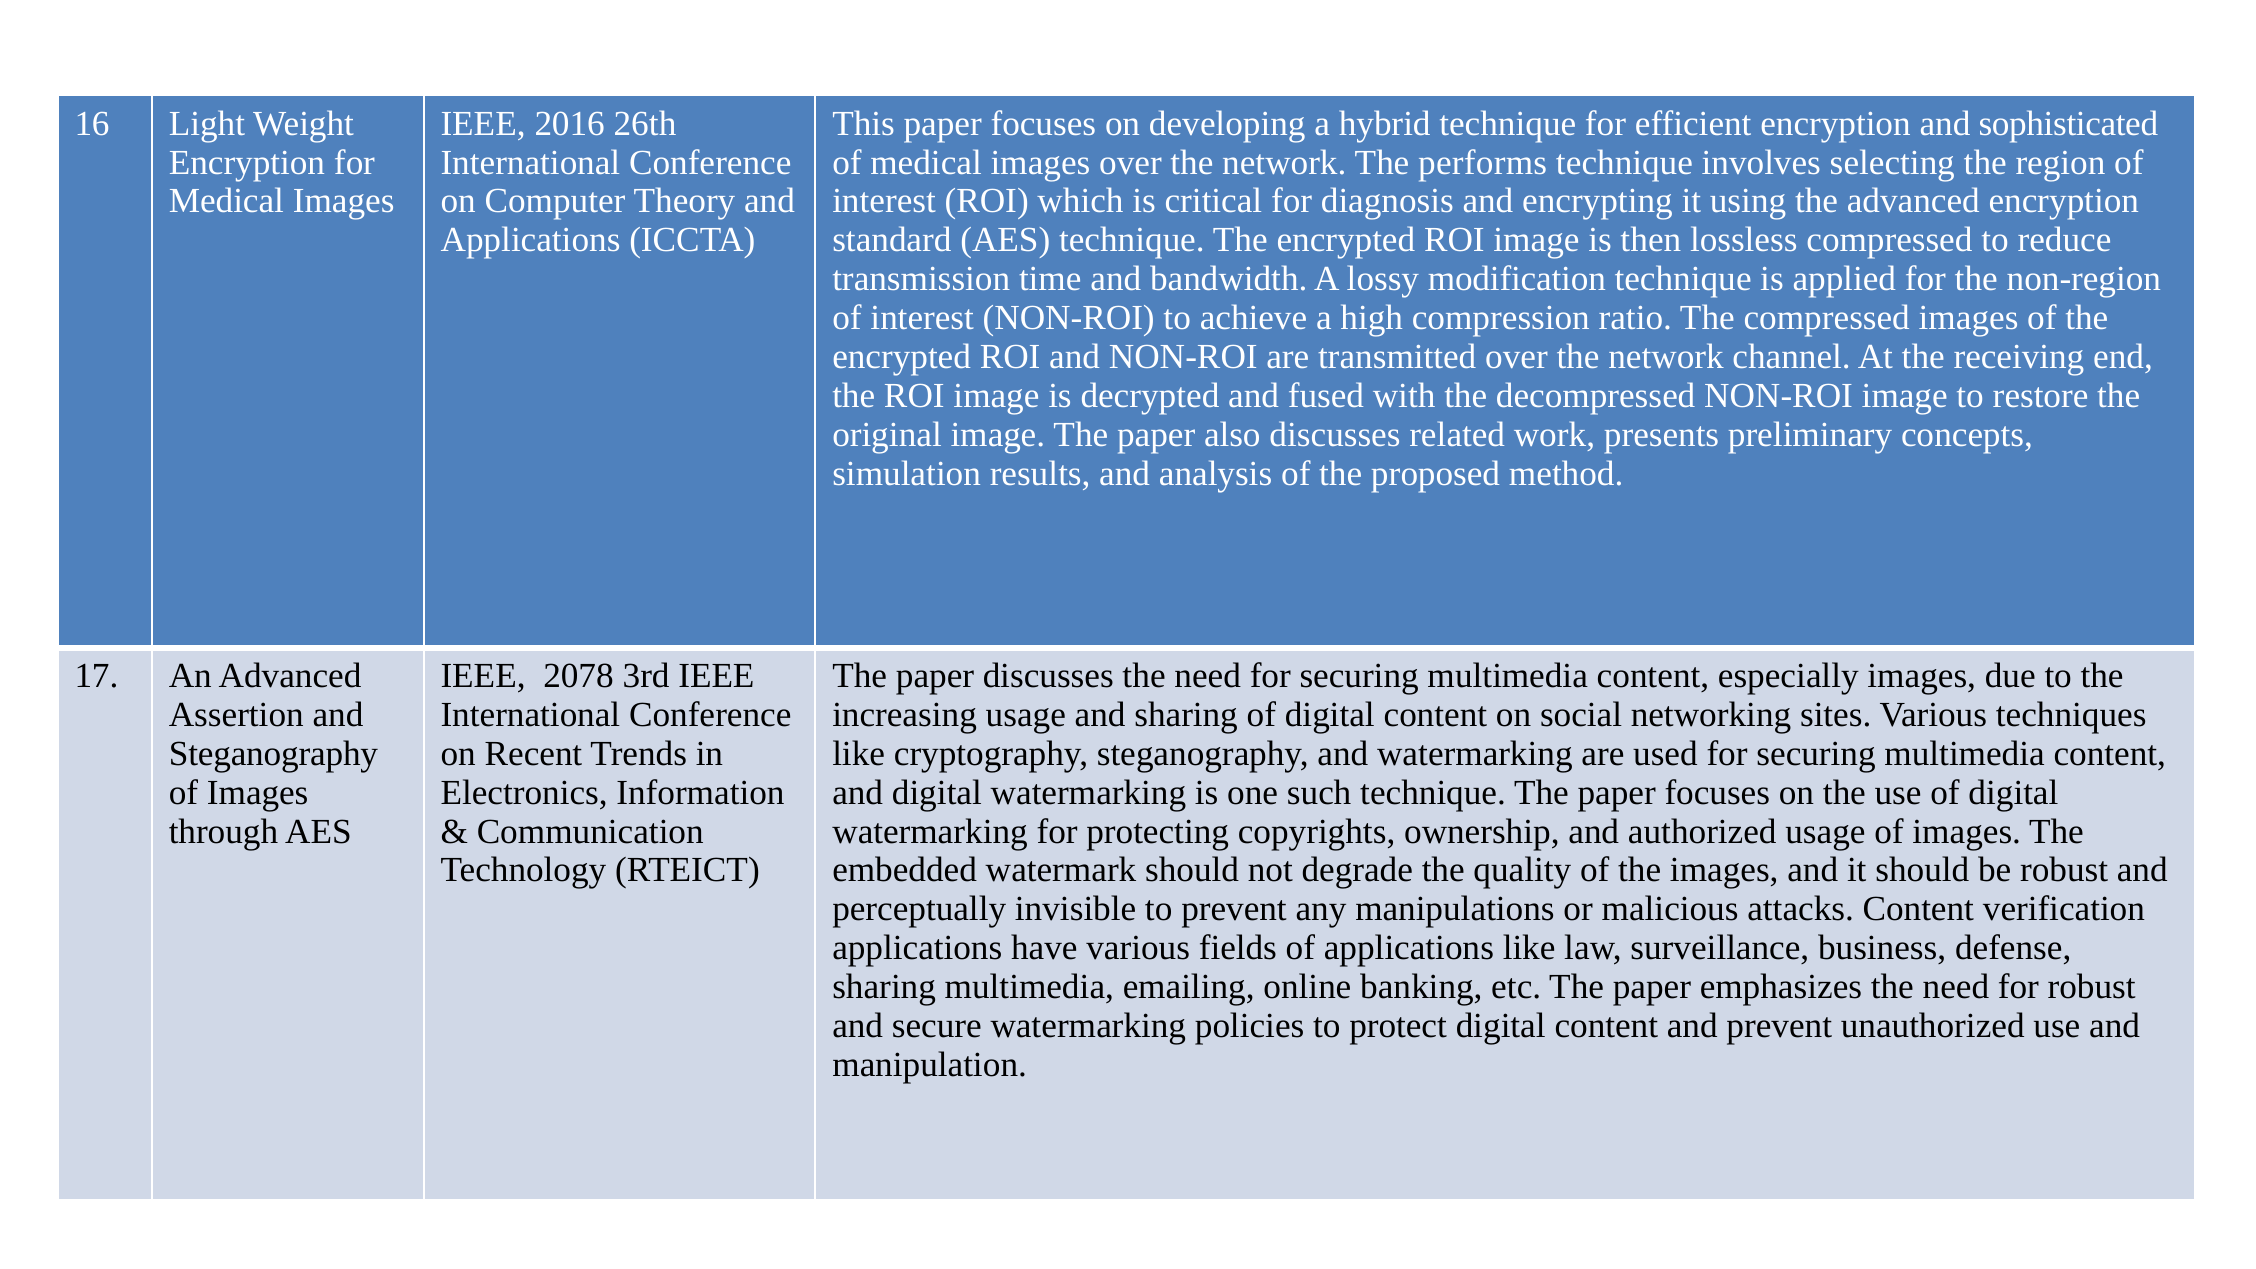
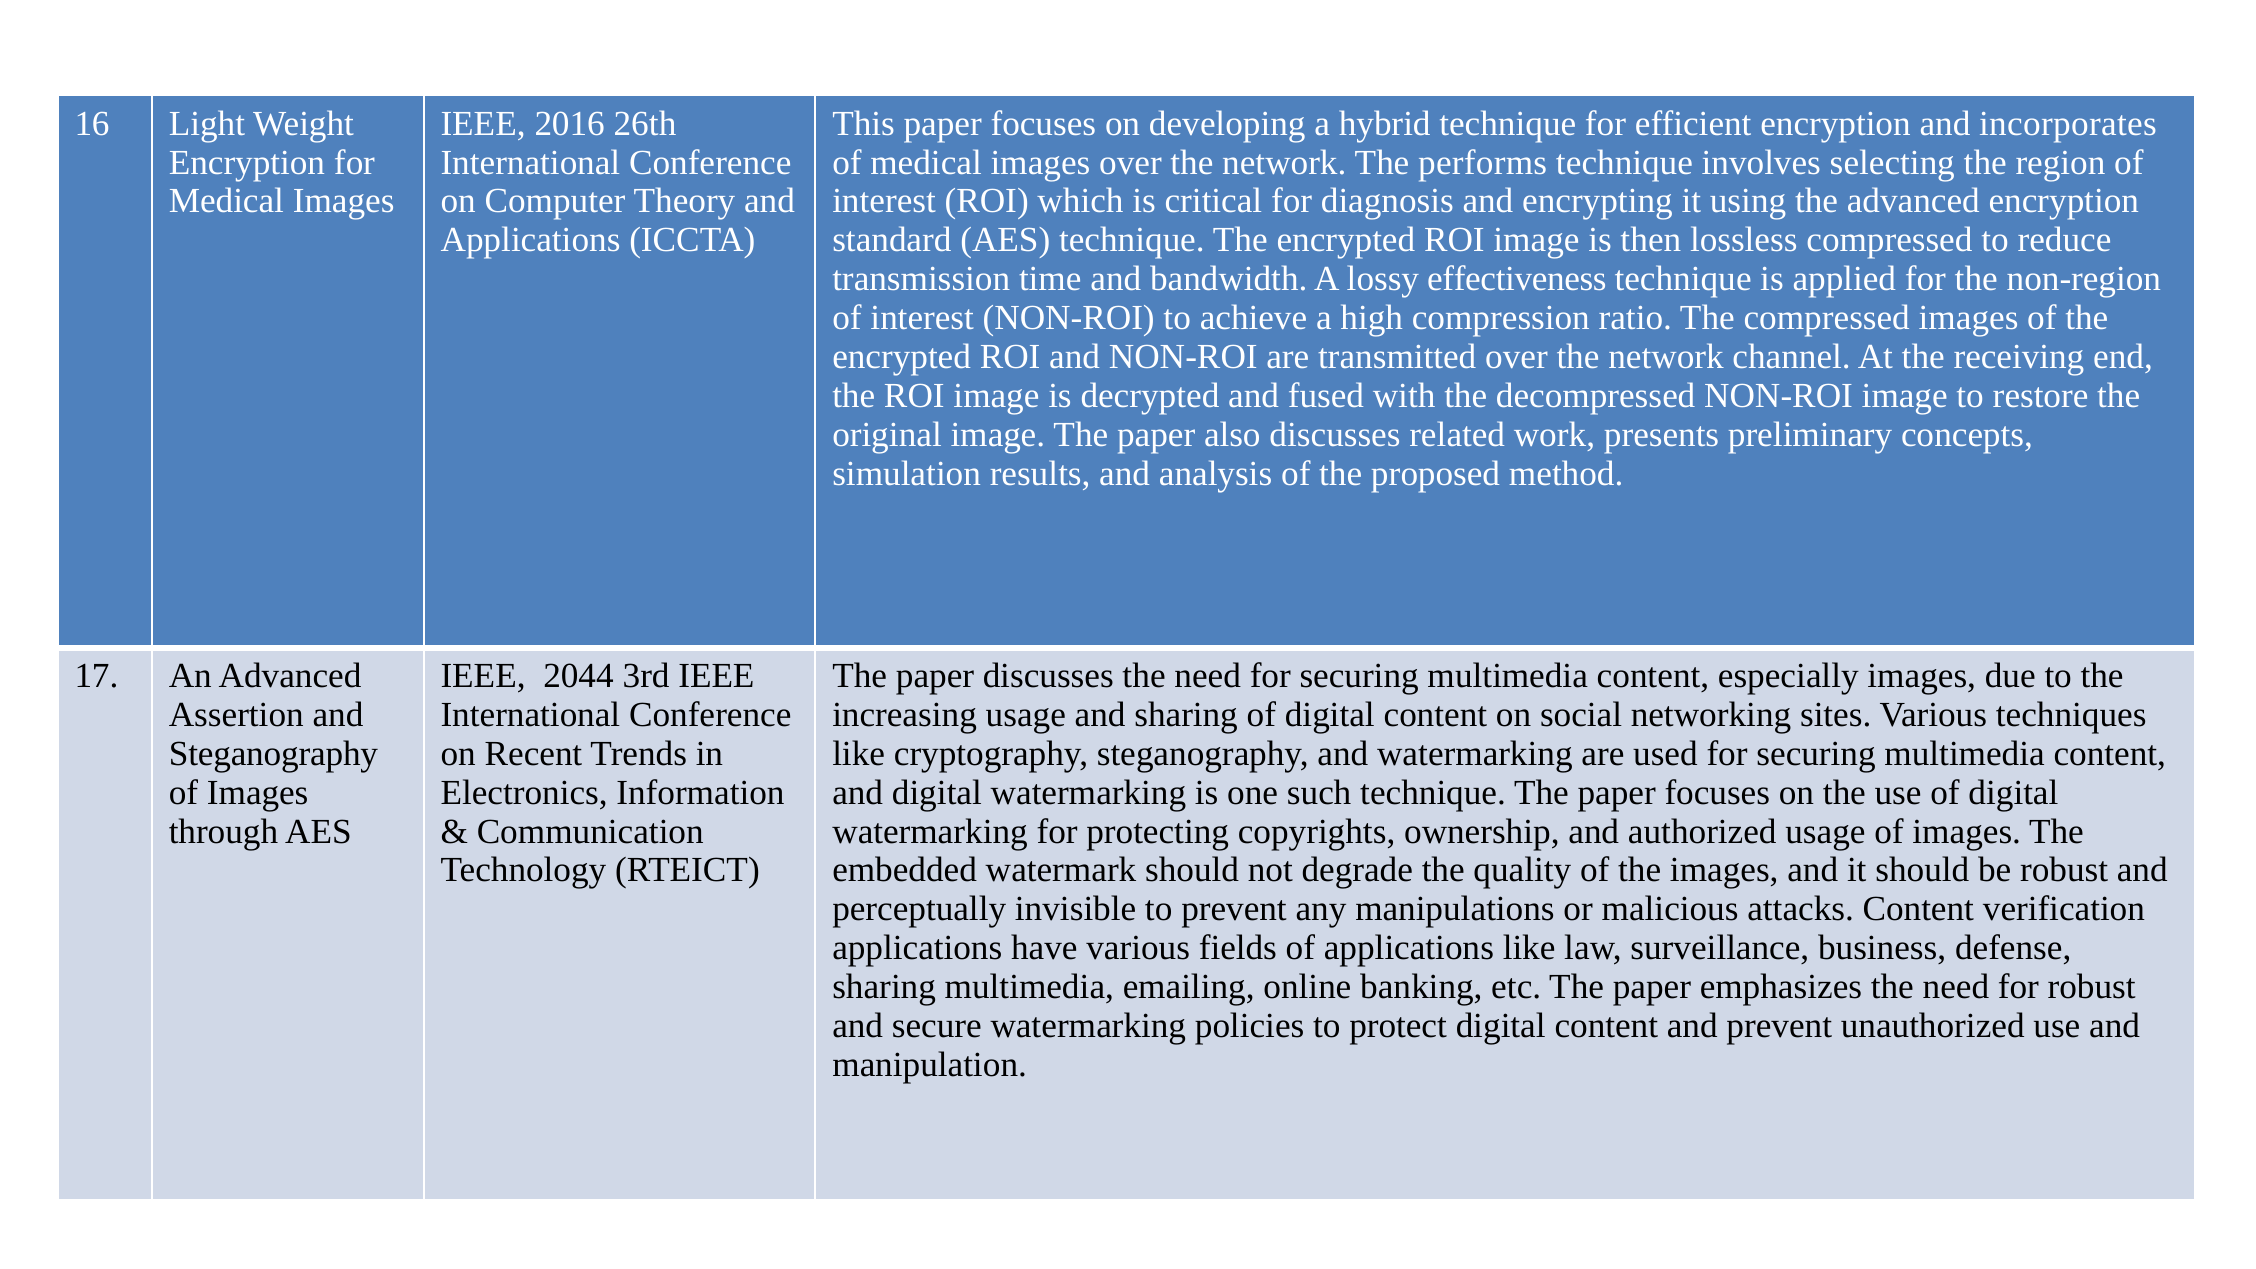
sophisticated: sophisticated -> incorporates
modification: modification -> effectiveness
2078: 2078 -> 2044
